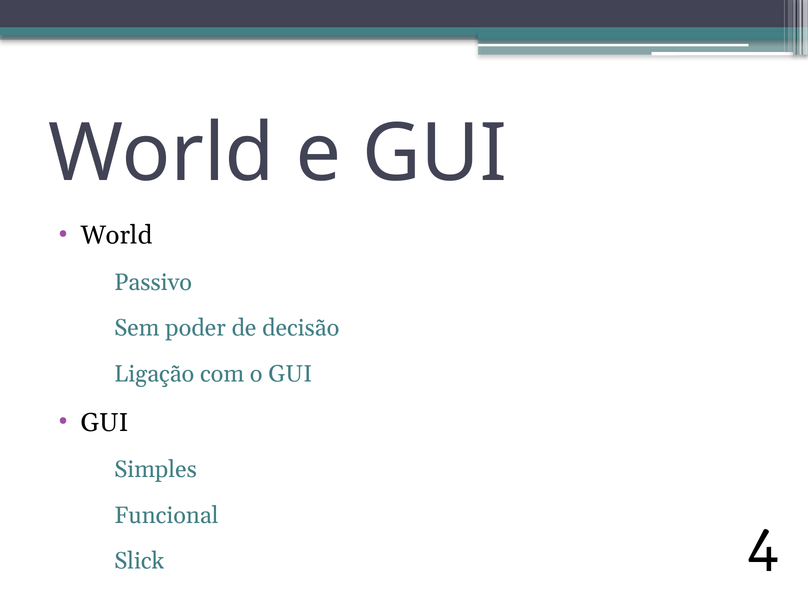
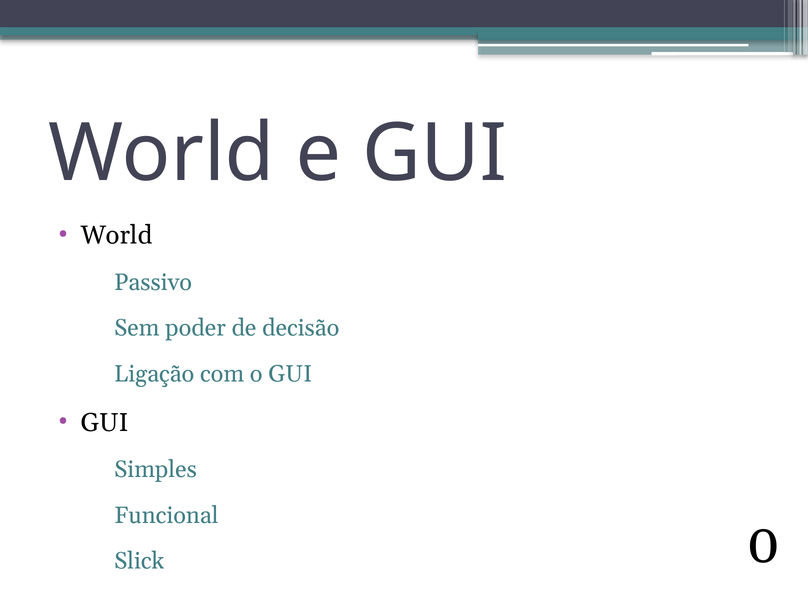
4: 4 -> 0
